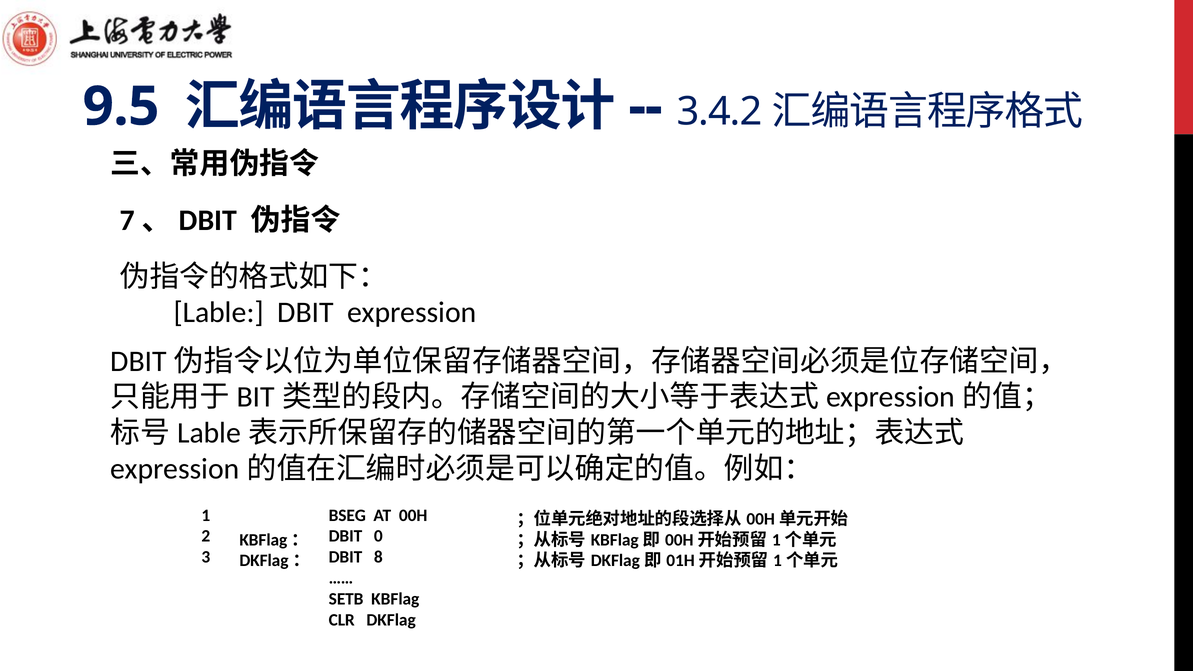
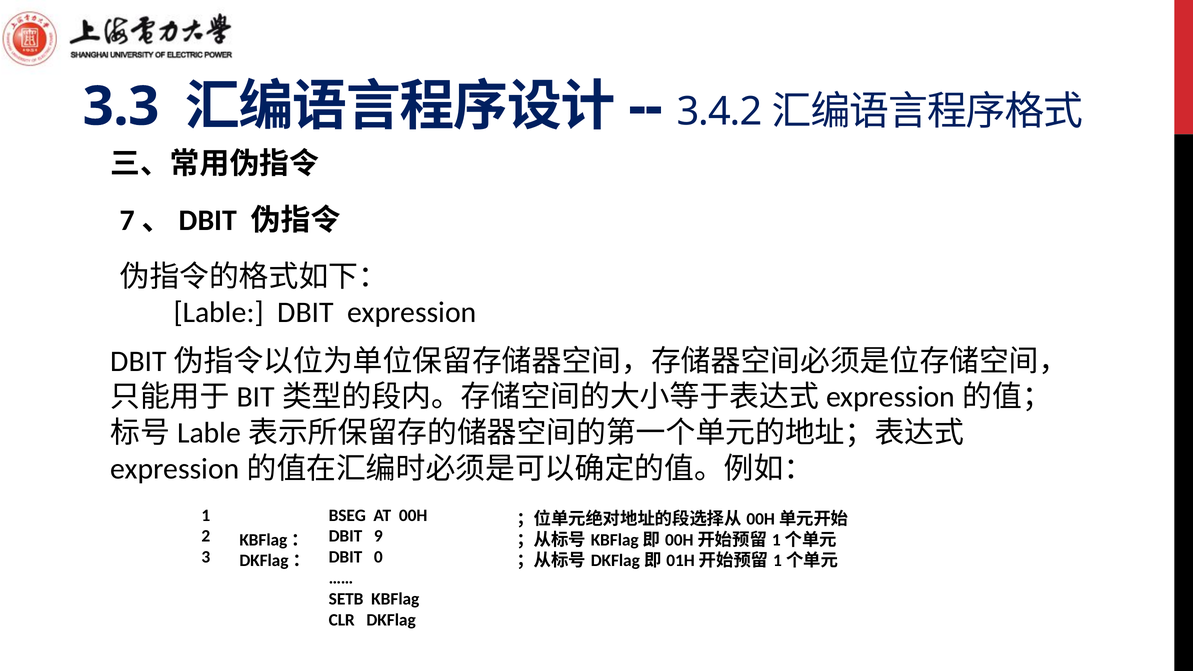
9.5: 9.5 -> 3.3
0: 0 -> 9
8: 8 -> 0
